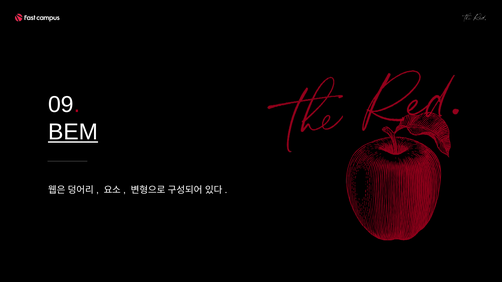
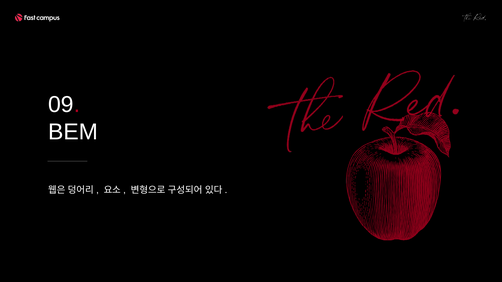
BEM underline: present -> none
